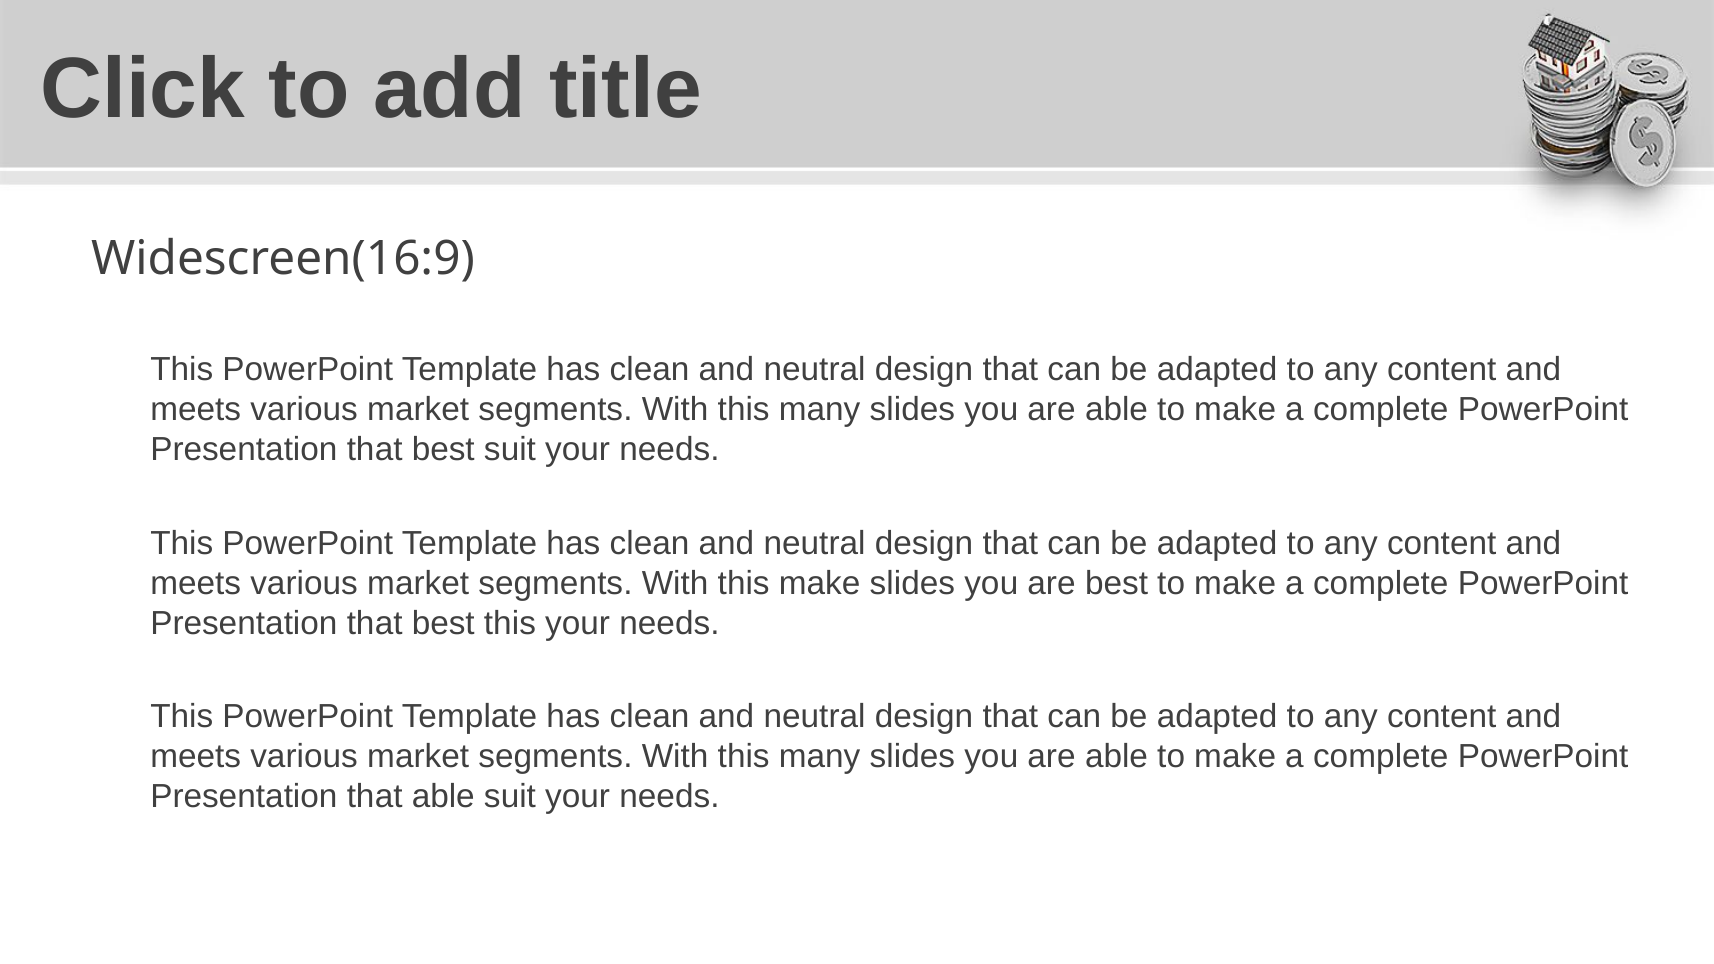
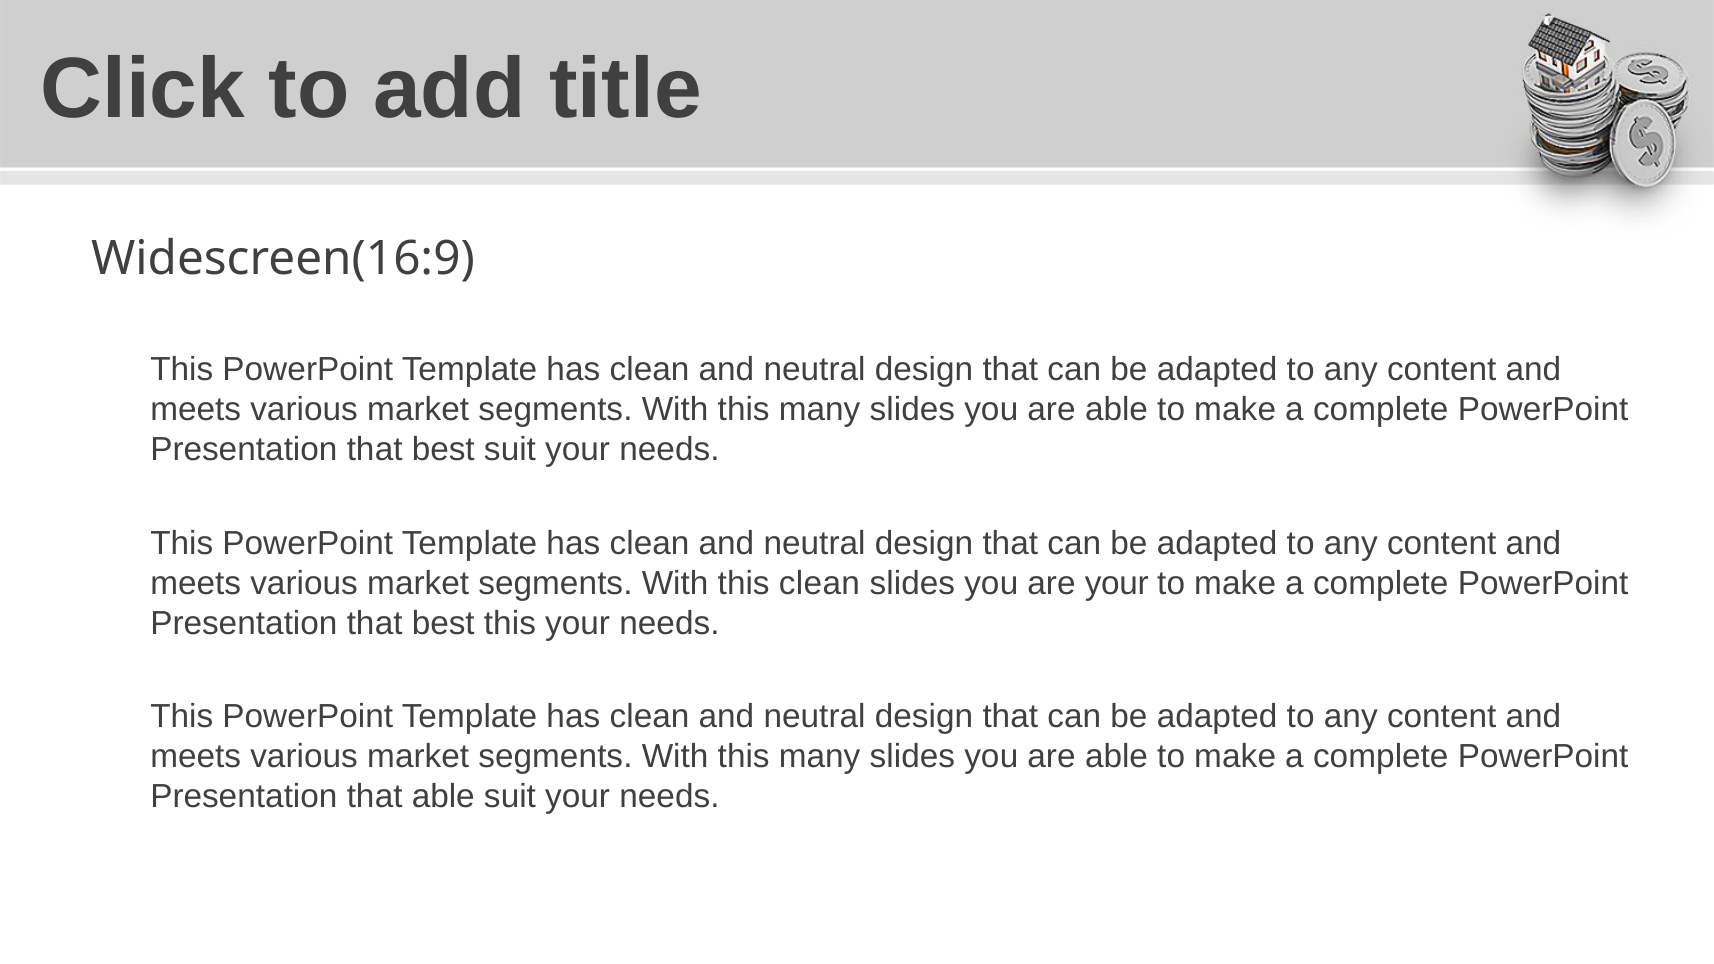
this make: make -> clean
are best: best -> your
